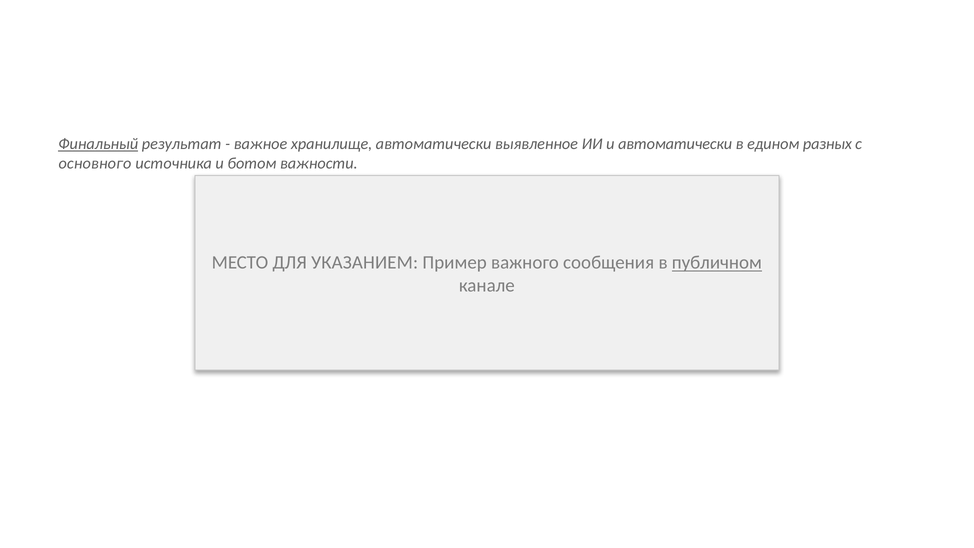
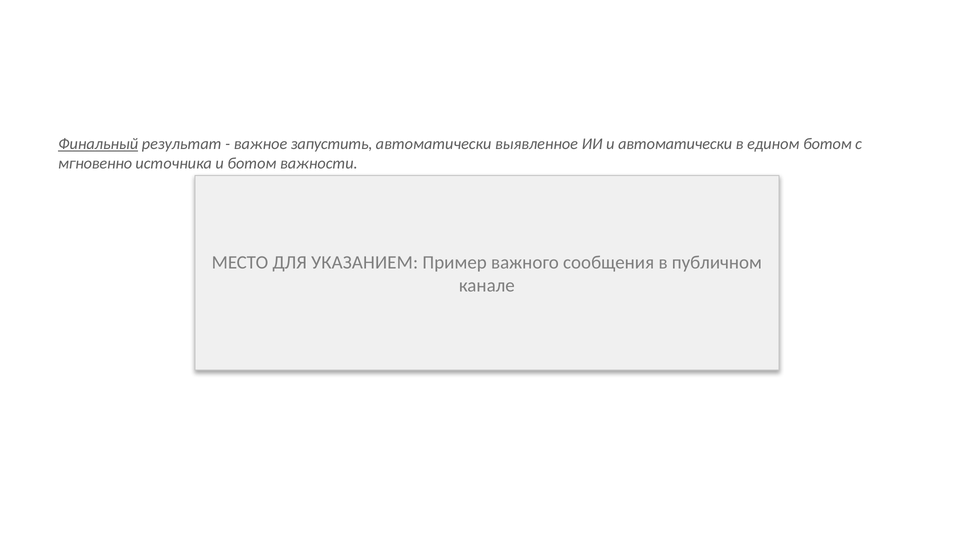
хранилище: хранилище -> запустить
едином разных: разных -> ботом
основного: основного -> мгновенно
публичном underline: present -> none
